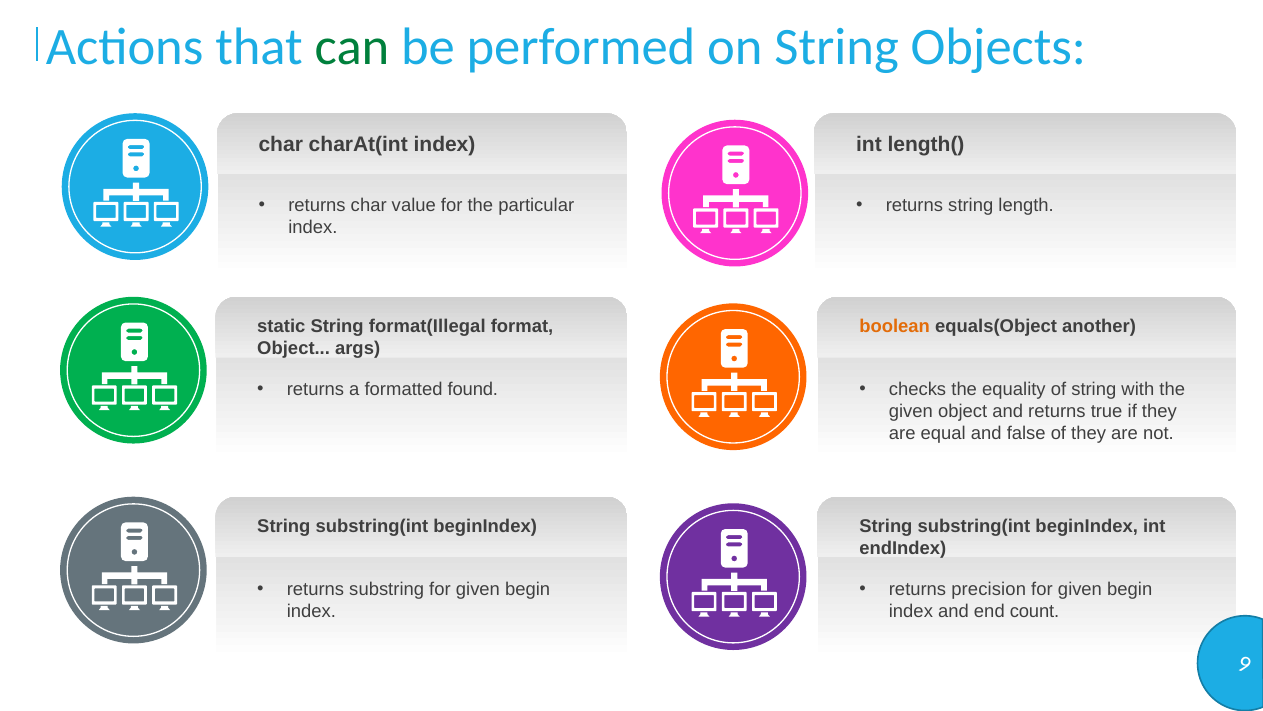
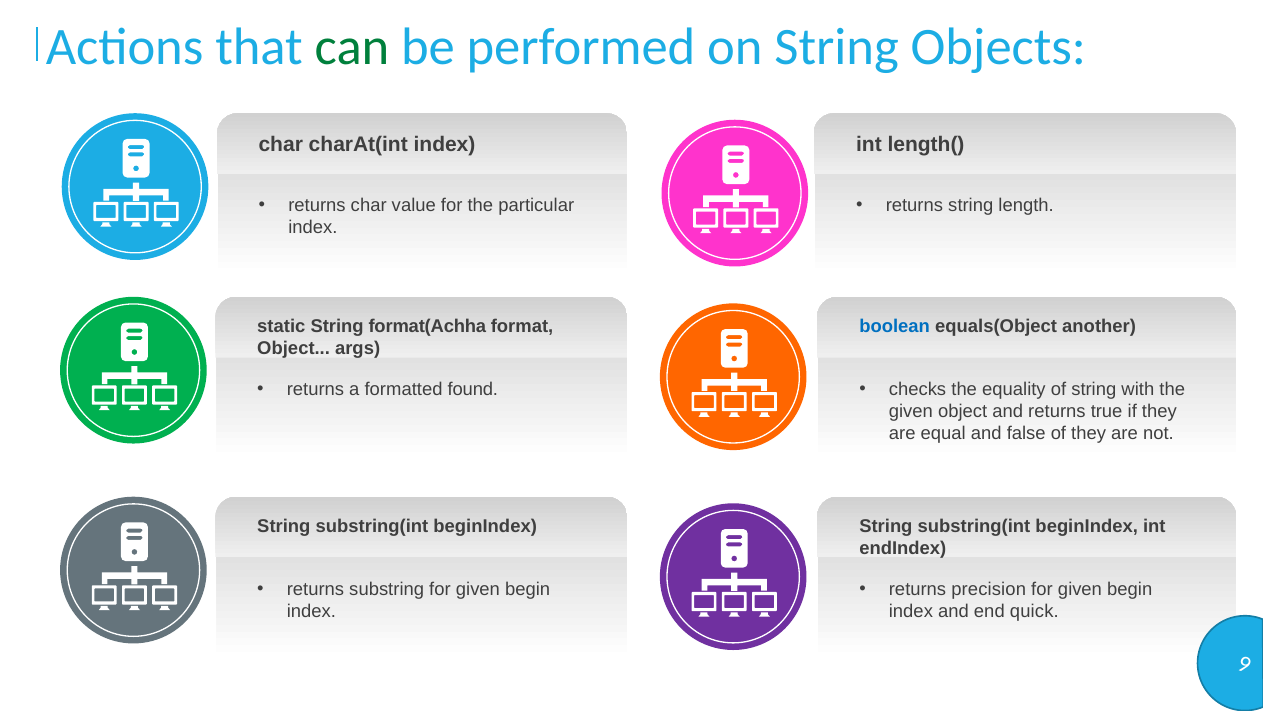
format(Illegal: format(Illegal -> format(Achha
boolean colour: orange -> blue
count: count -> quick
